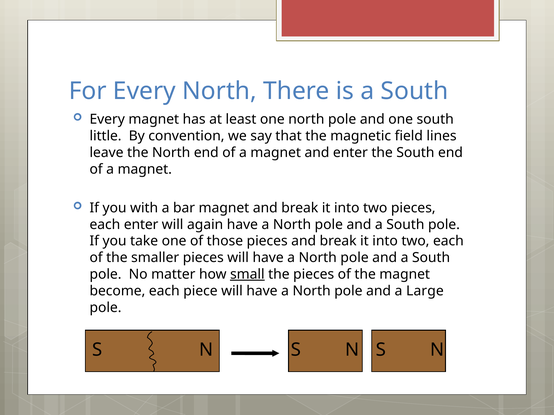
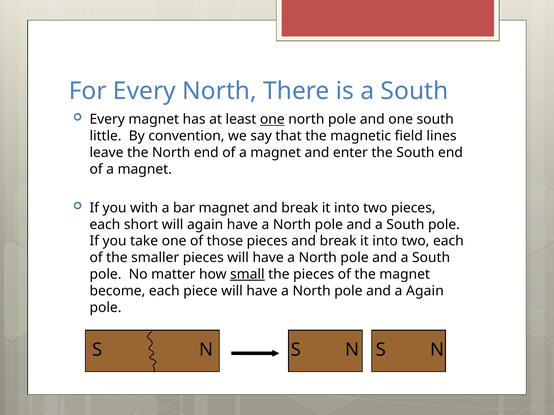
one at (272, 119) underline: none -> present
each enter: enter -> short
a Large: Large -> Again
